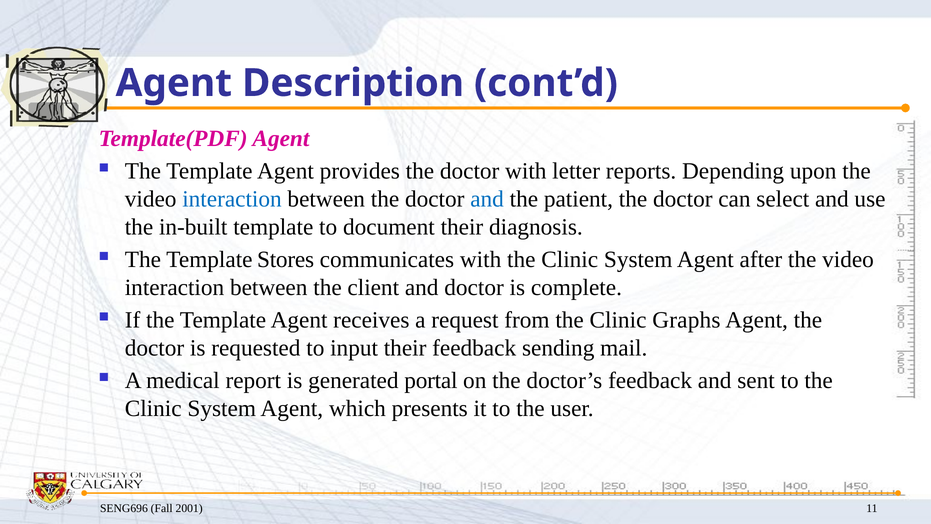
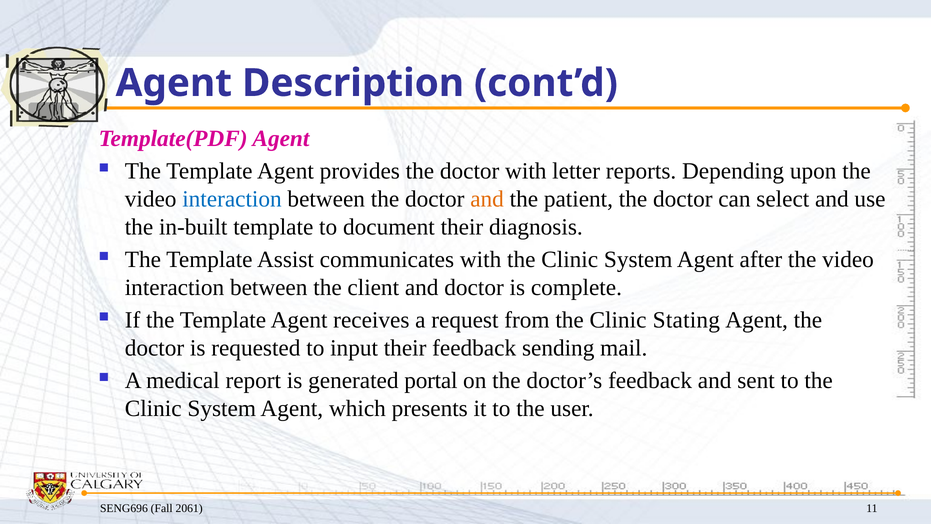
and at (487, 199) colour: blue -> orange
Stores: Stores -> Assist
Graphs: Graphs -> Stating
2001: 2001 -> 2061
